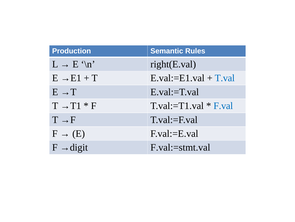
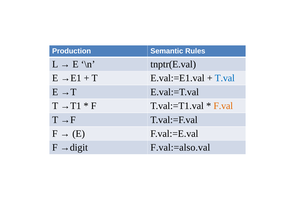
right(E.val: right(E.val -> tnptr(E.val
F.val colour: blue -> orange
F.val:=stmt.val: F.val:=stmt.val -> F.val:=also.val
